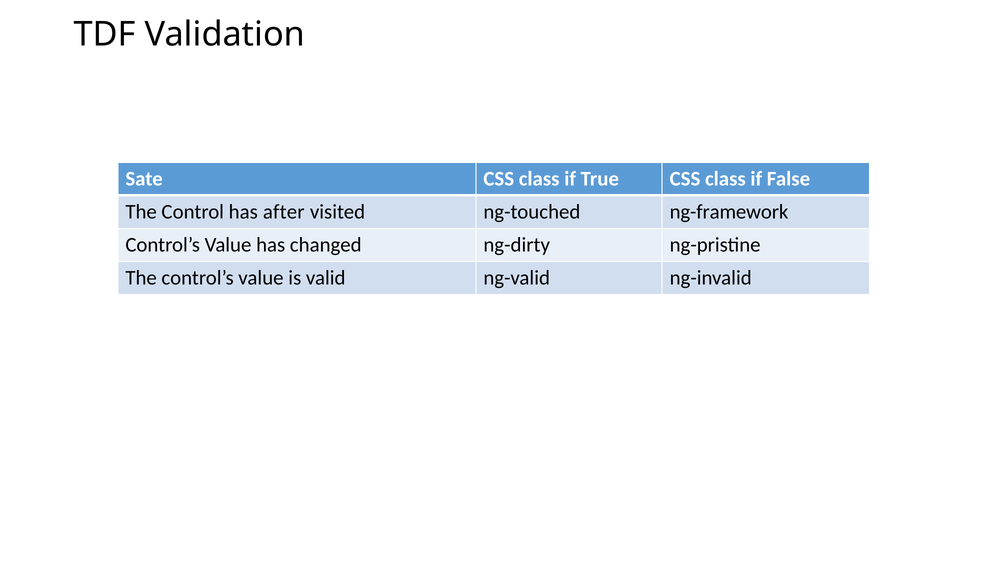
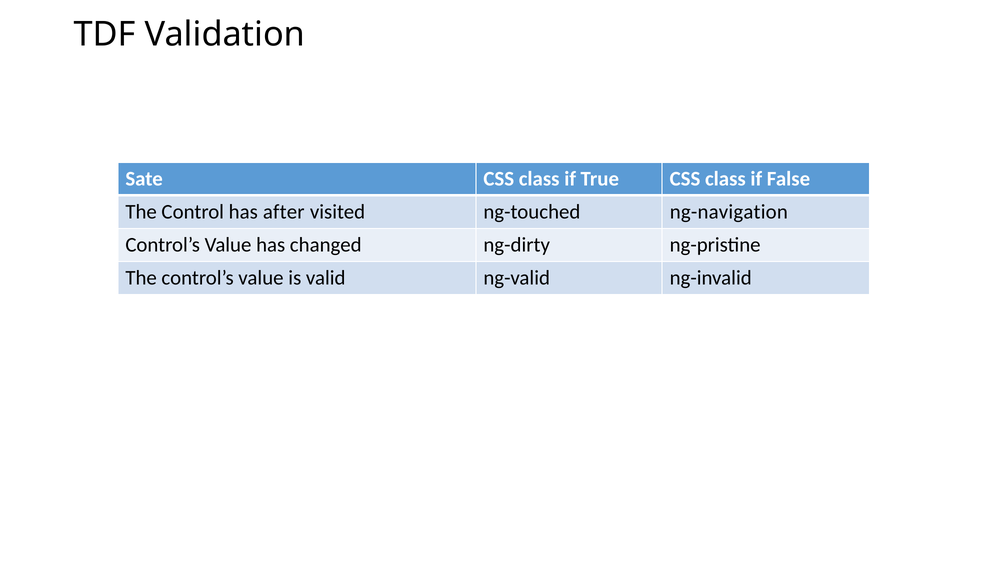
ng-framework: ng-framework -> ng-navigation
